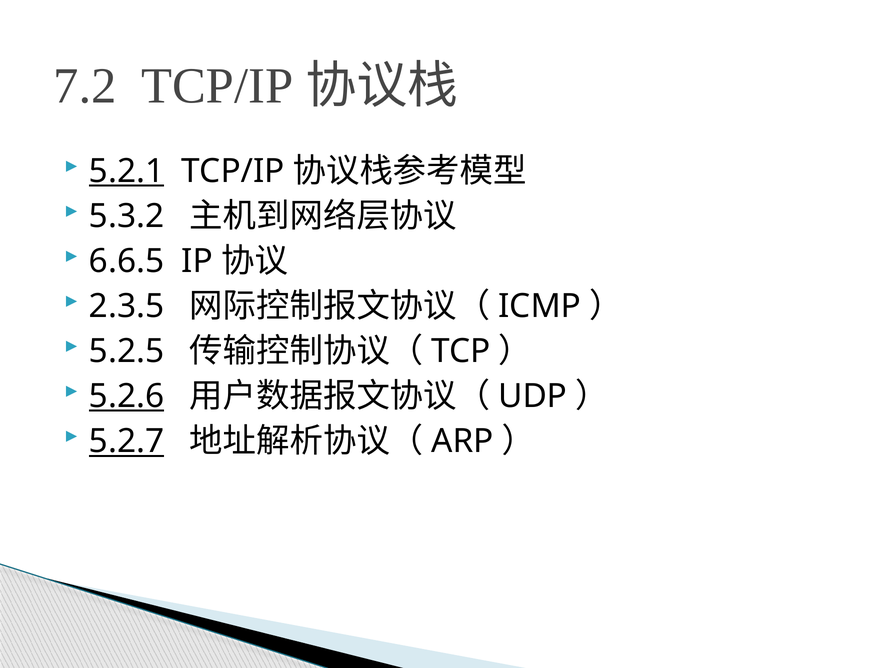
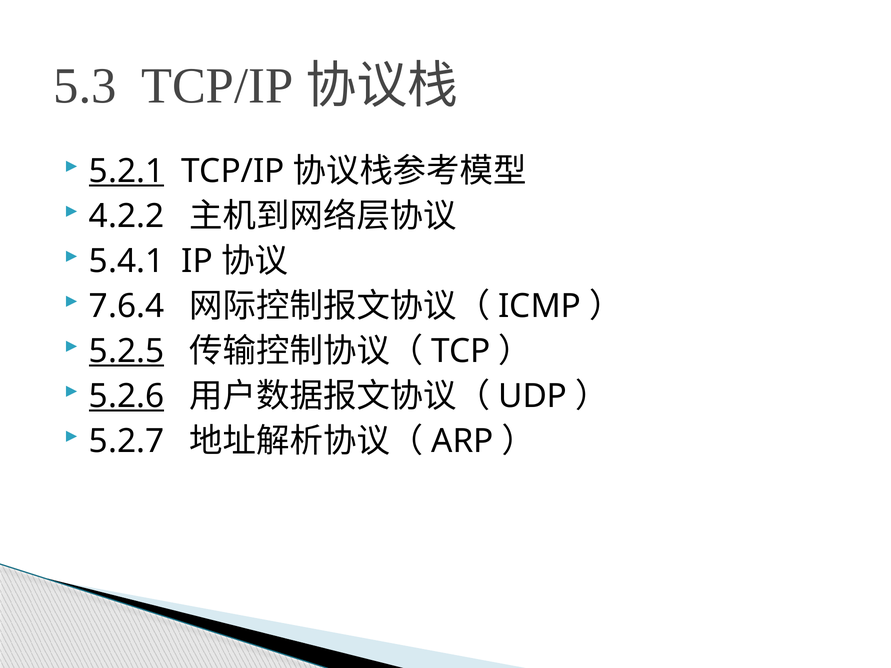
7.2: 7.2 -> 5.3
5.3.2: 5.3.2 -> 4.2.2
6.6.5: 6.6.5 -> 5.4.1
2.3.5: 2.3.5 -> 7.6.4
5.2.5 underline: none -> present
5.2.7 underline: present -> none
